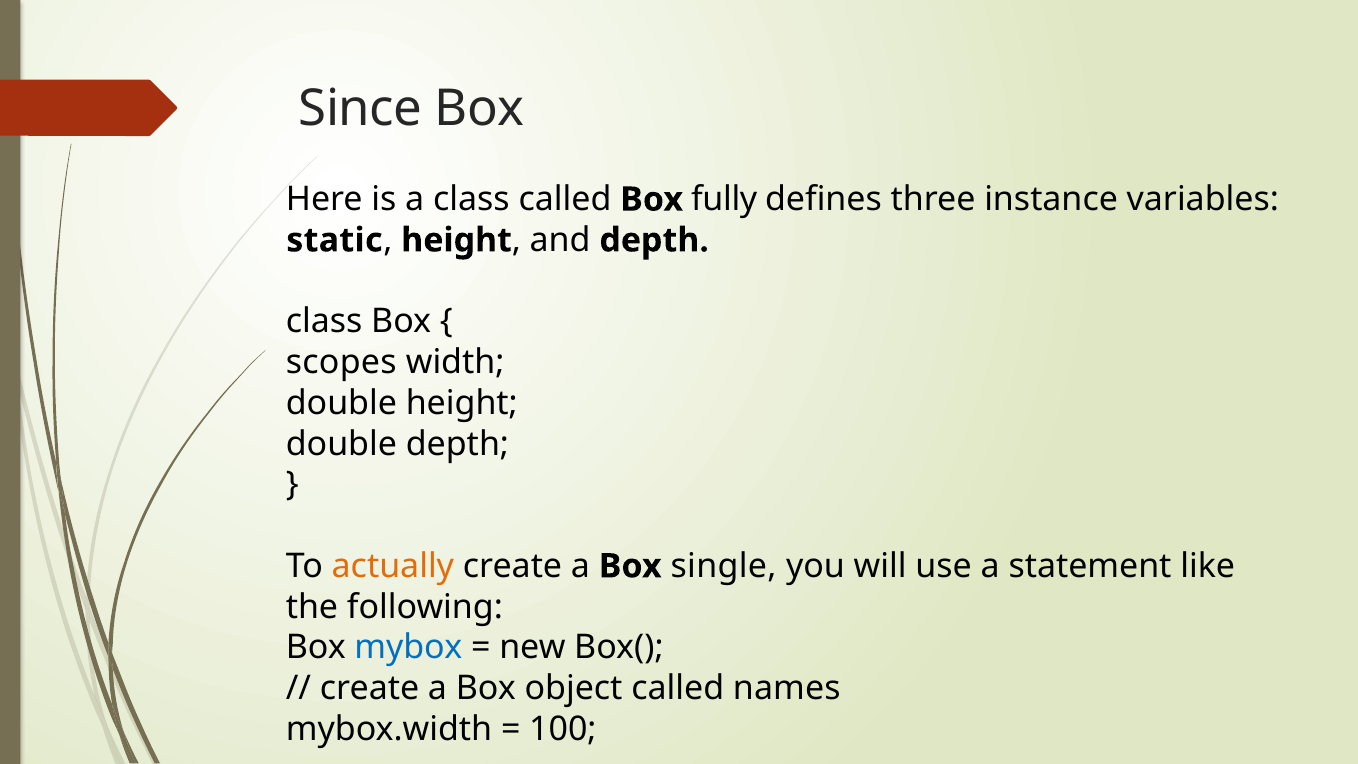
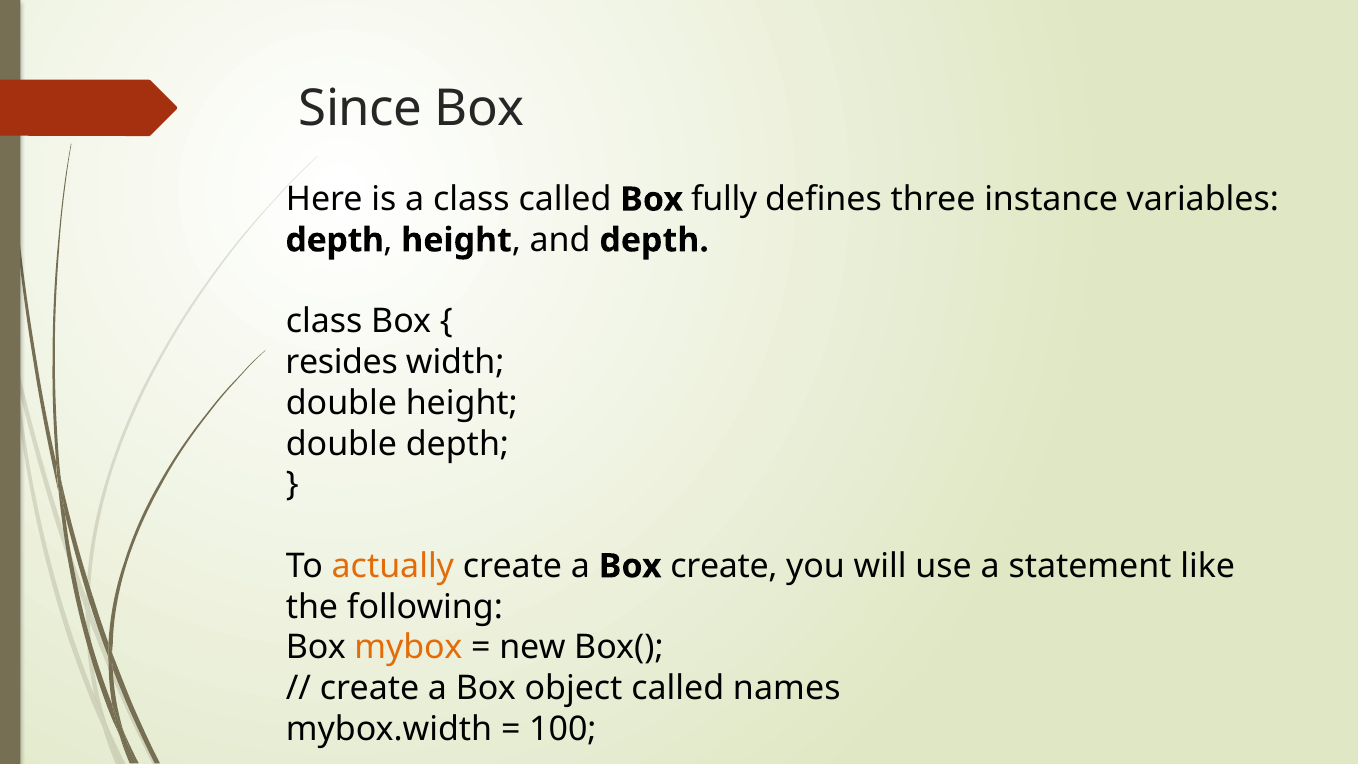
static at (334, 240): static -> depth
scopes: scopes -> resides
Box single: single -> create
mybox colour: blue -> orange
